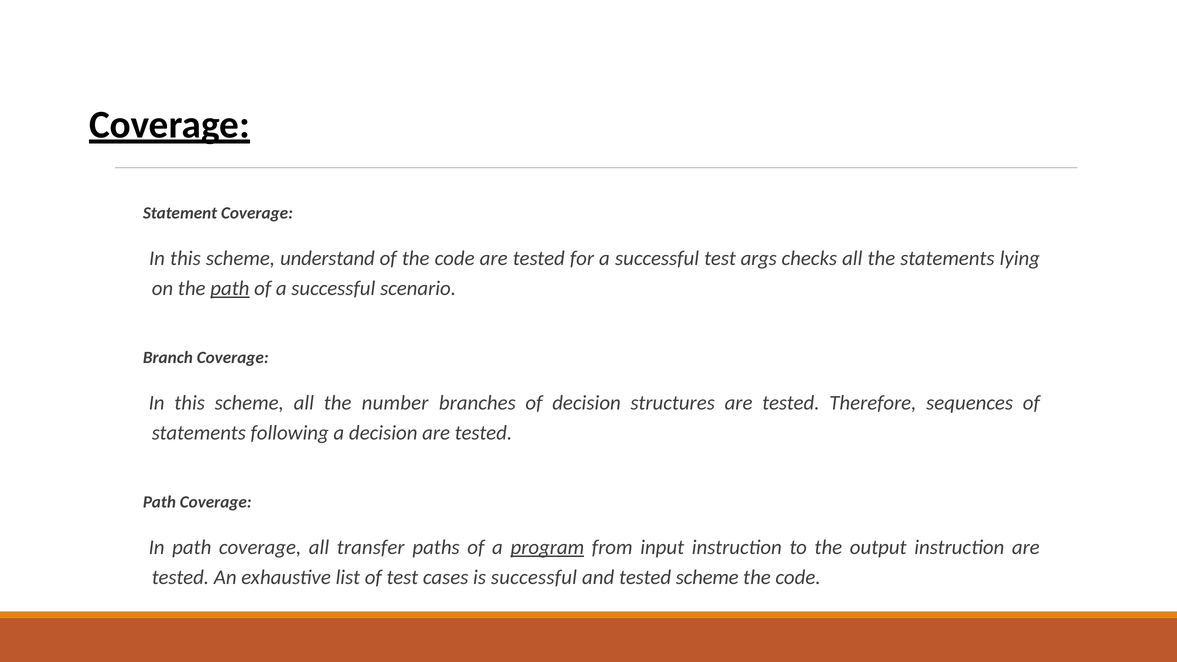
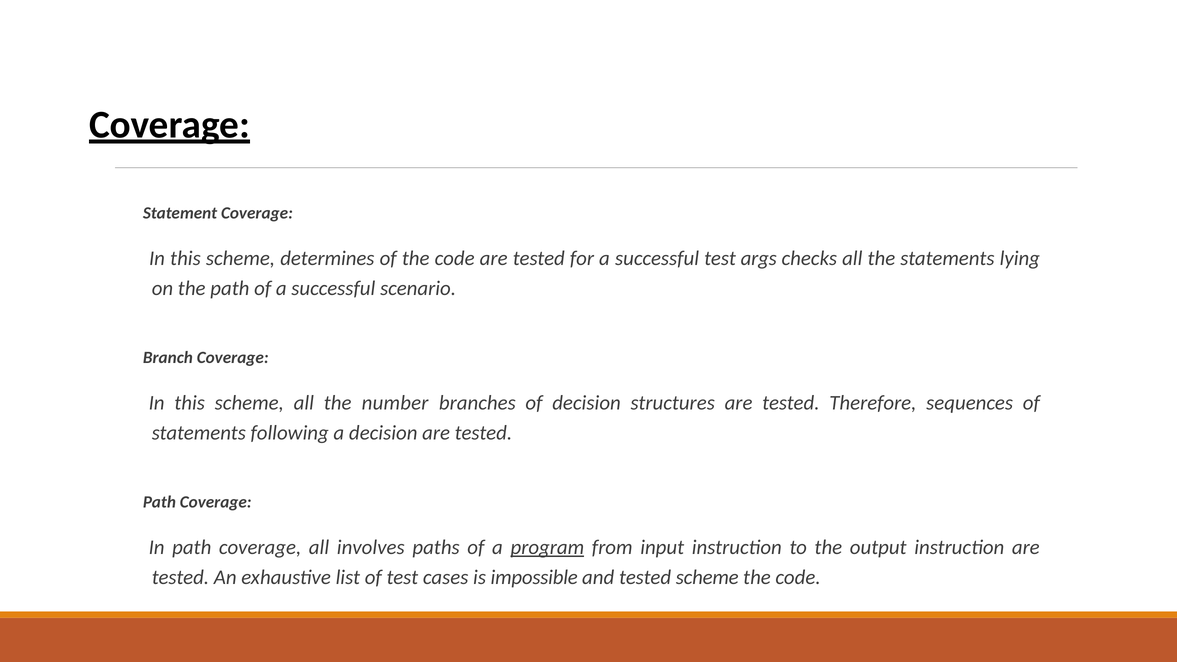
understand: understand -> determines
path at (230, 288) underline: present -> none
transfer: transfer -> involves
is successful: successful -> impossible
